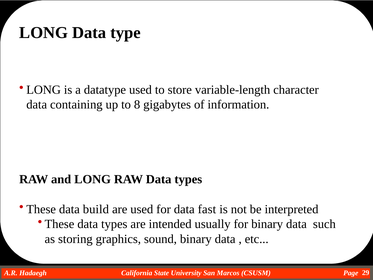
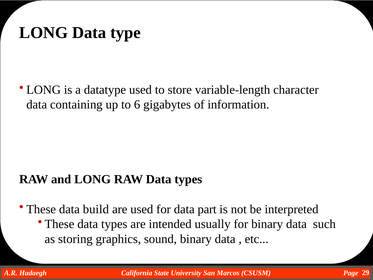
8: 8 -> 6
fast: fast -> part
